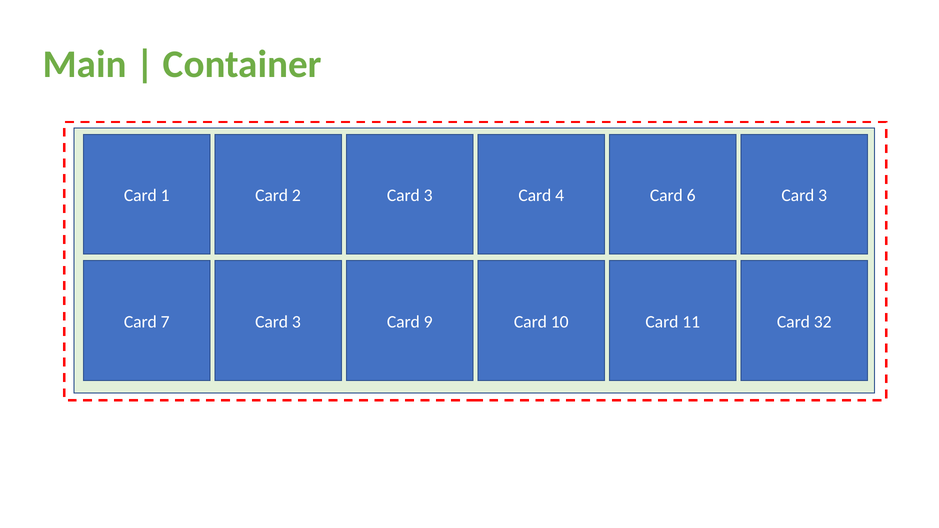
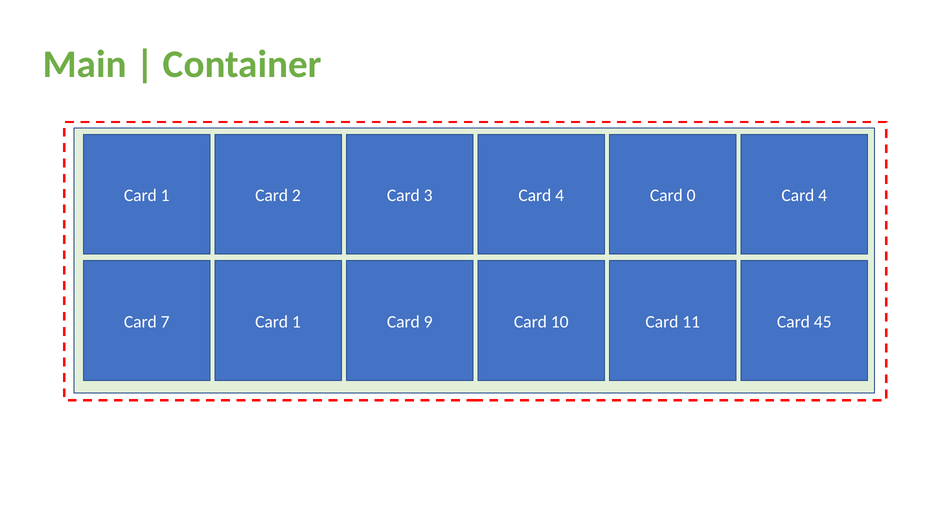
6: 6 -> 0
3 at (823, 196): 3 -> 4
7 Card 3: 3 -> 1
32: 32 -> 45
